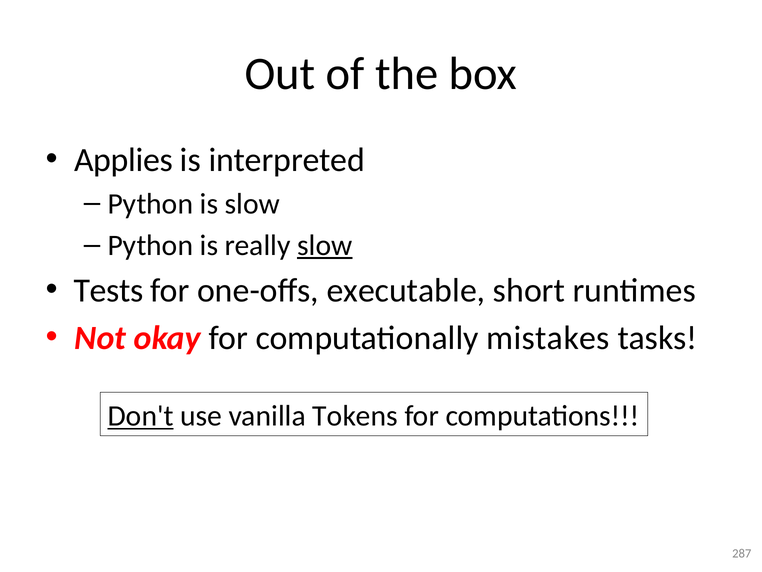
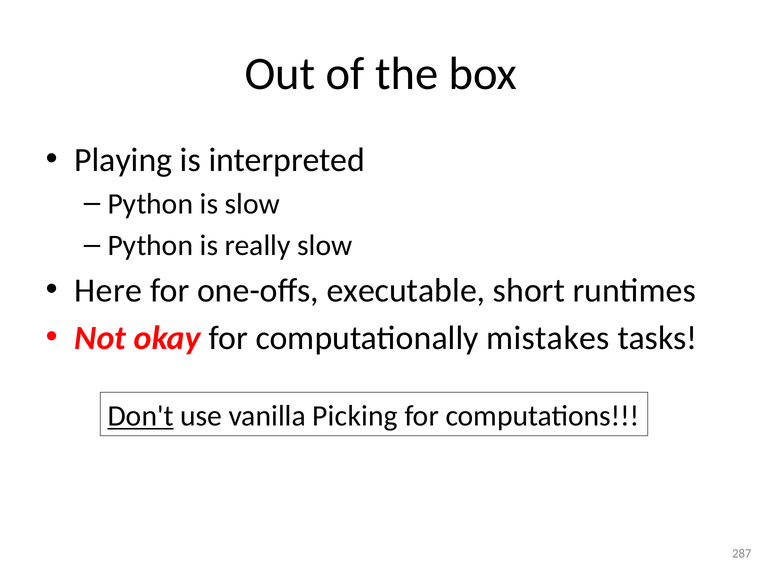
Applies: Applies -> Playing
slow at (325, 245) underline: present -> none
Tests: Tests -> Here
Tokens: Tokens -> Picking
